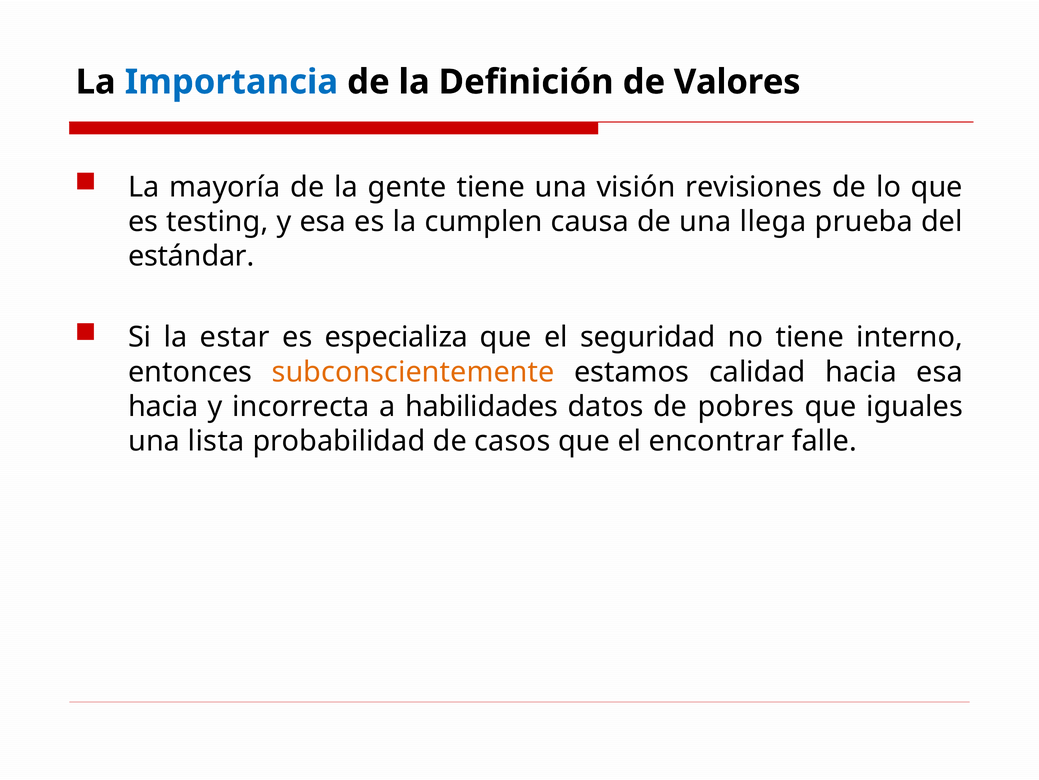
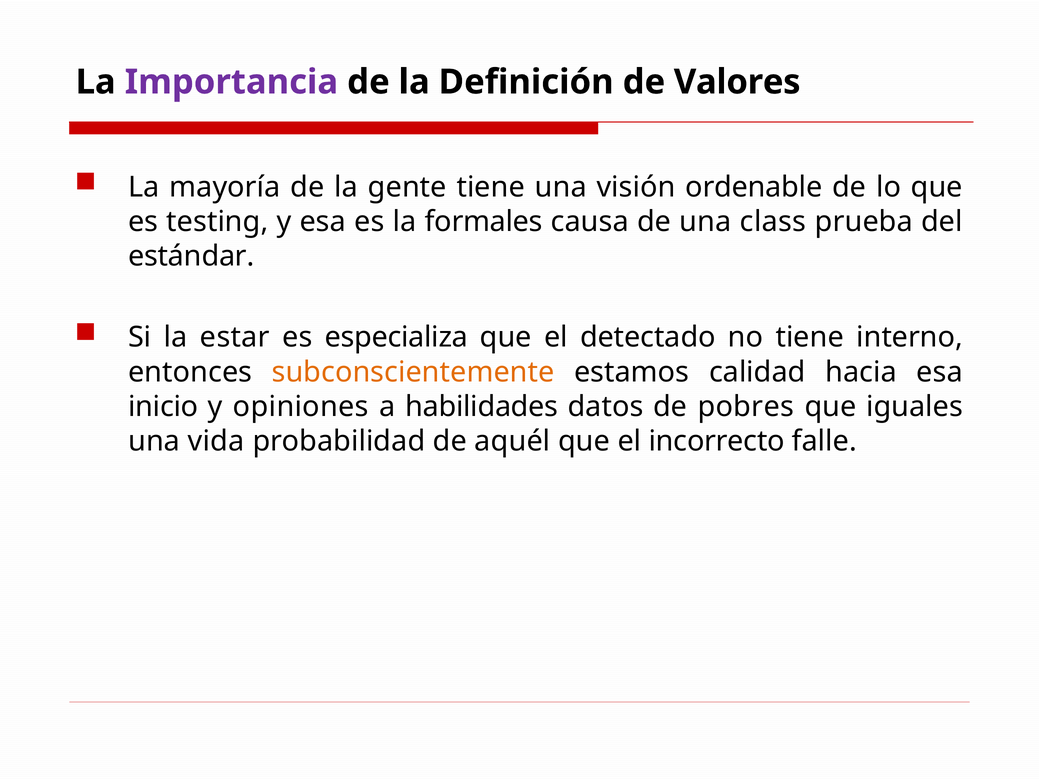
Importancia colour: blue -> purple
revisiones: revisiones -> ordenable
cumplen: cumplen -> formales
llega: llega -> class
seguridad: seguridad -> detectado
hacia at (163, 406): hacia -> inicio
incorrecta: incorrecta -> opiniones
lista: lista -> vida
casos: casos -> aquél
encontrar: encontrar -> incorrecto
